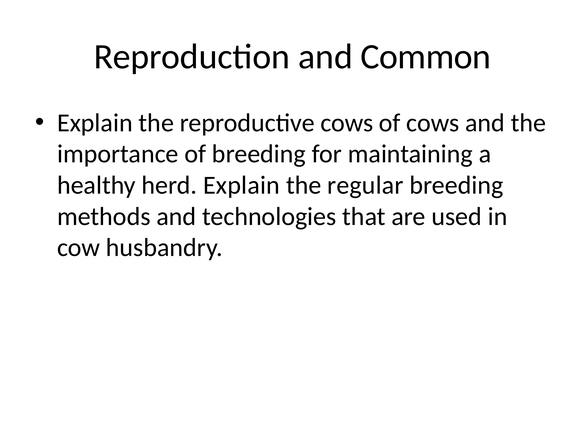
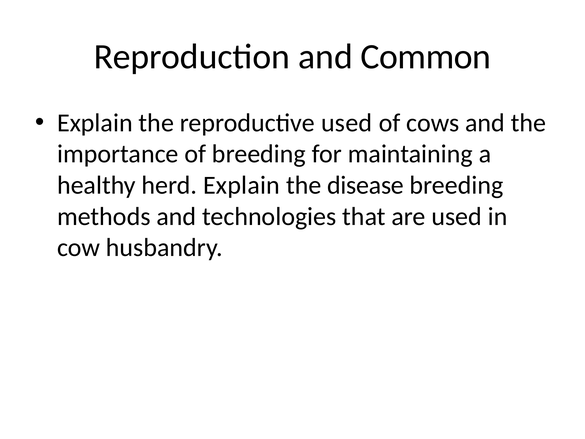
reproductive cows: cows -> used
regular: regular -> disease
